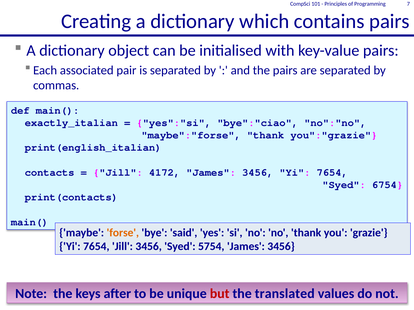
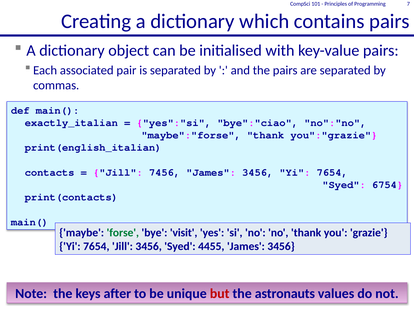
4172: 4172 -> 7456
forse colour: orange -> green
said: said -> visit
5754: 5754 -> 4455
translated: translated -> astronauts
